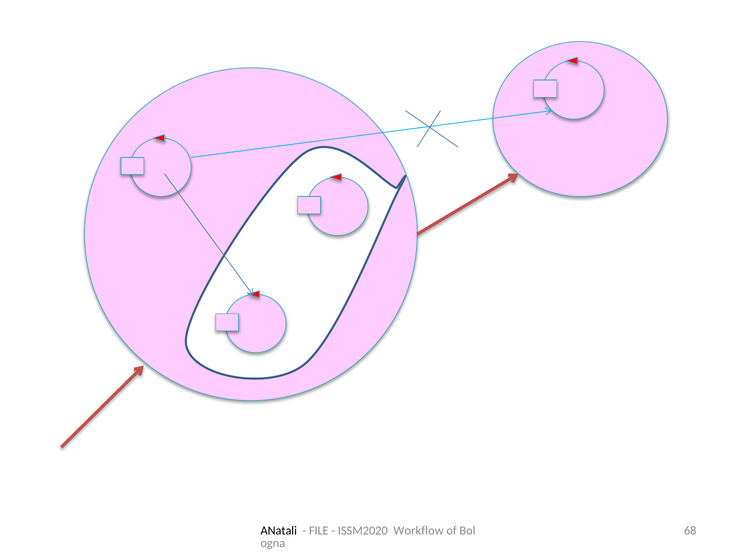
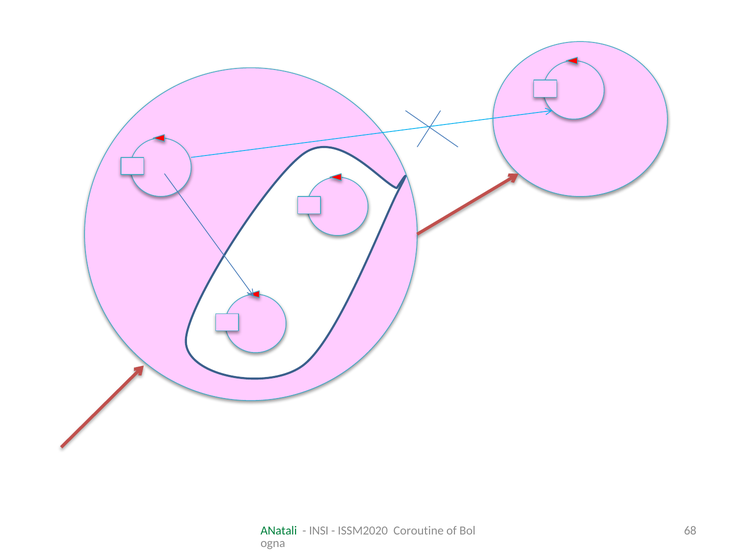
ANatali colour: black -> green
FILE: FILE -> INSI
Workflow: Workflow -> Coroutine
